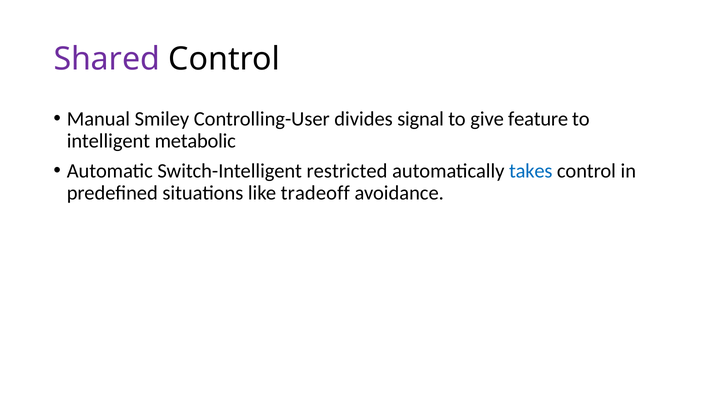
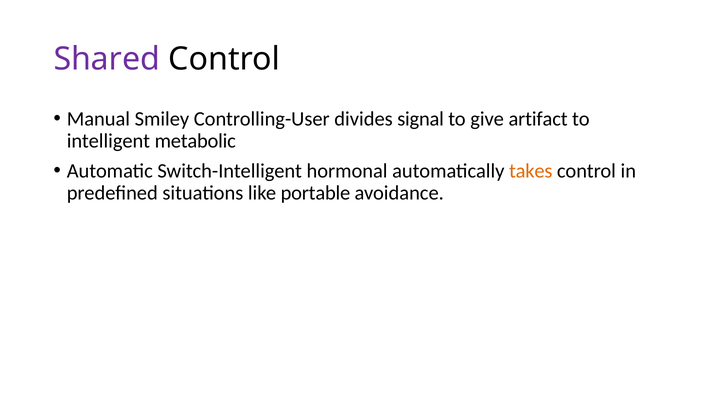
feature: feature -> artifact
restricted: restricted -> hormonal
takes colour: blue -> orange
tradeoff: tradeoff -> portable
